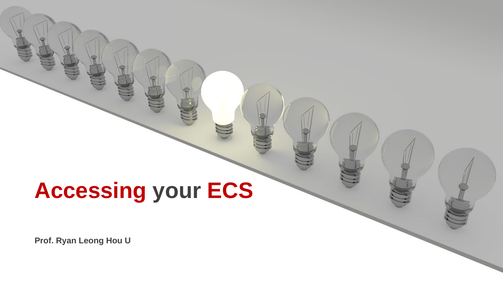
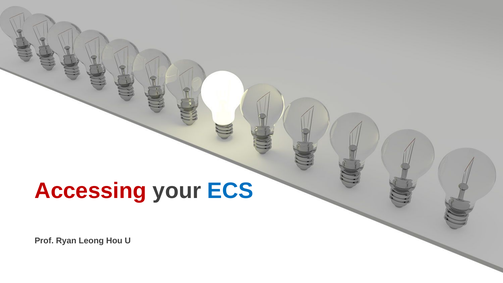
ECS colour: red -> blue
